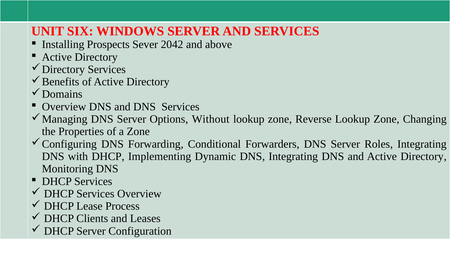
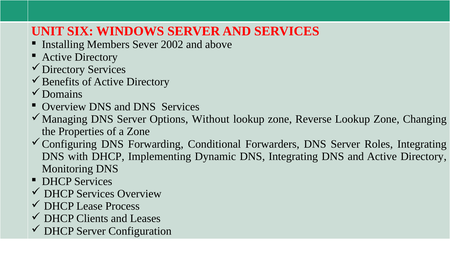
Prospects: Prospects -> Members
2042: 2042 -> 2002
